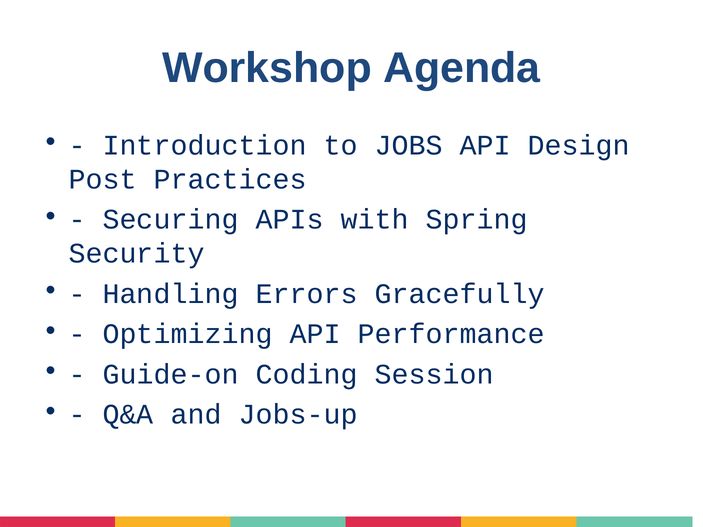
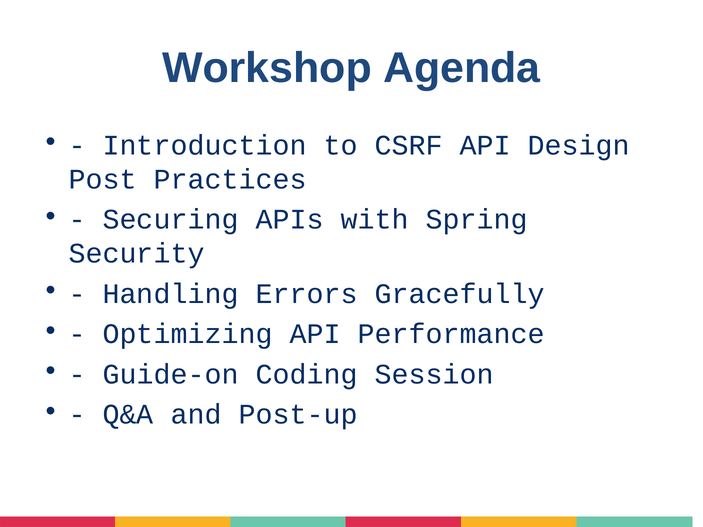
JOBS: JOBS -> CSRF
Jobs-up: Jobs-up -> Post-up
